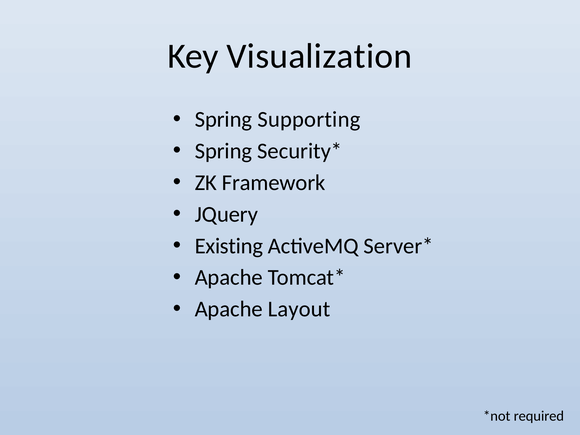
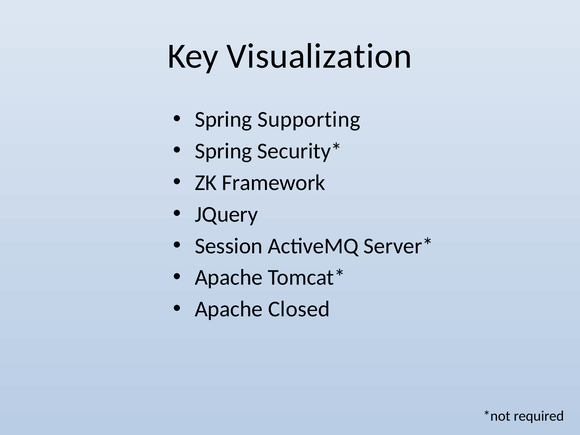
Existing: Existing -> Session
Layout: Layout -> Closed
